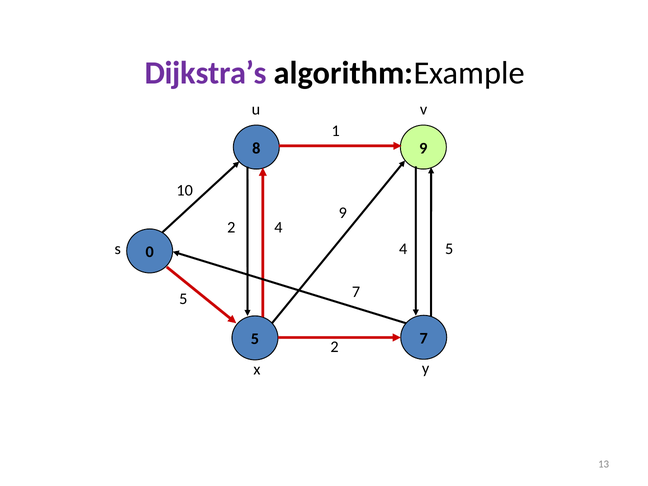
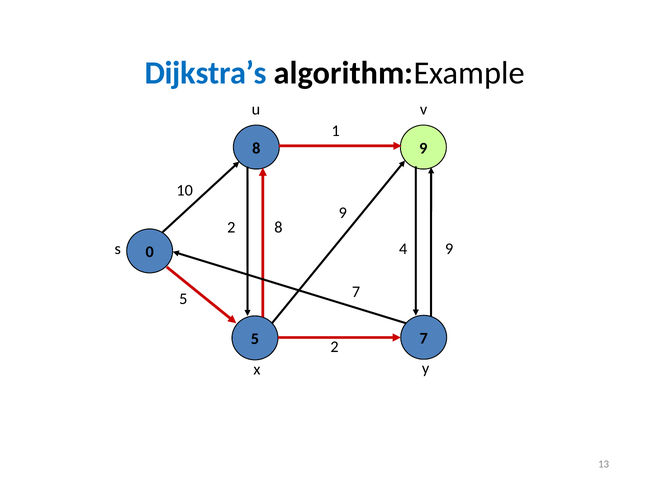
Dijkstra’s colour: purple -> blue
4 at (278, 227): 4 -> 8
4 5: 5 -> 9
